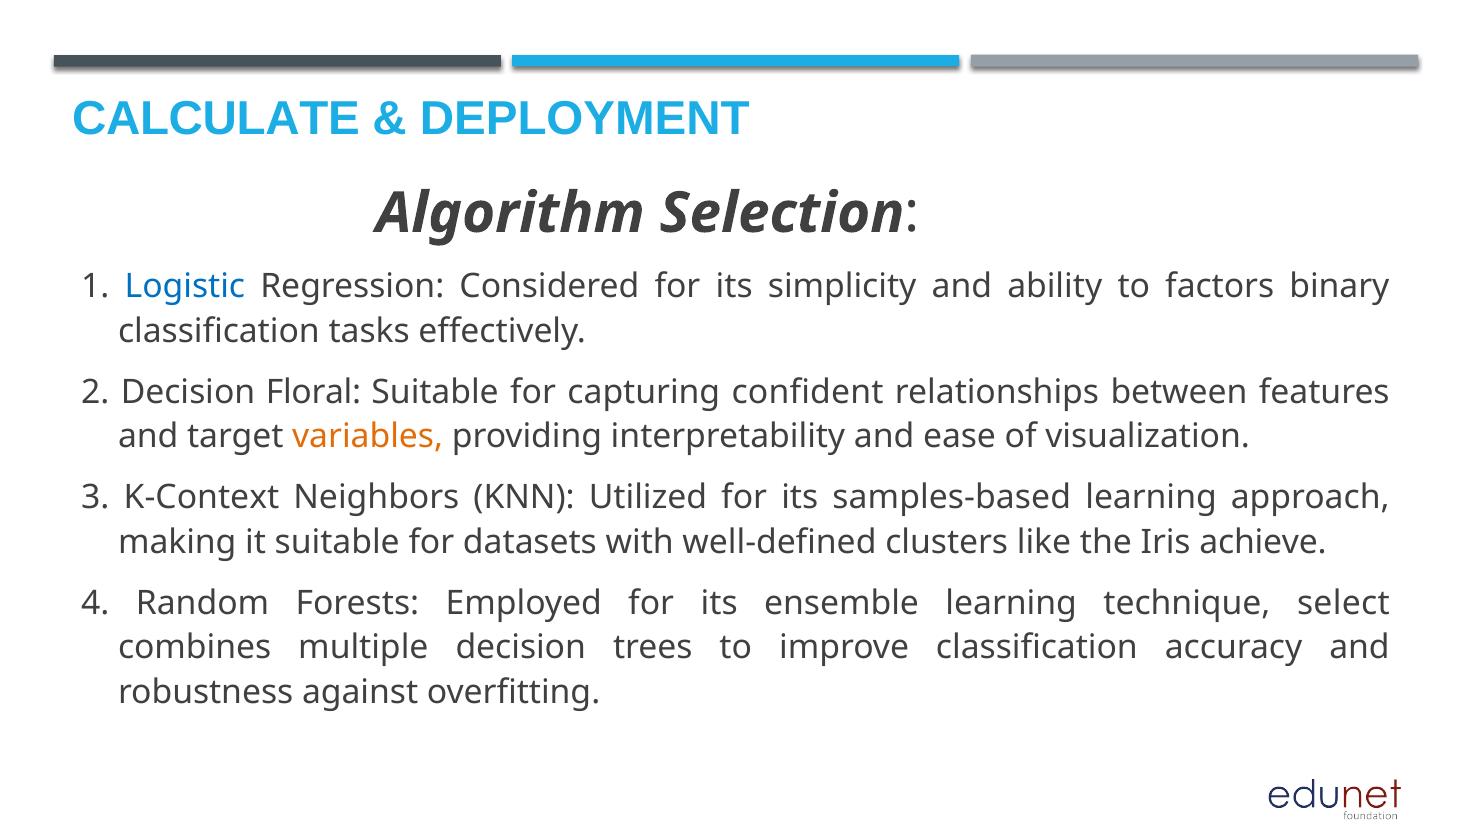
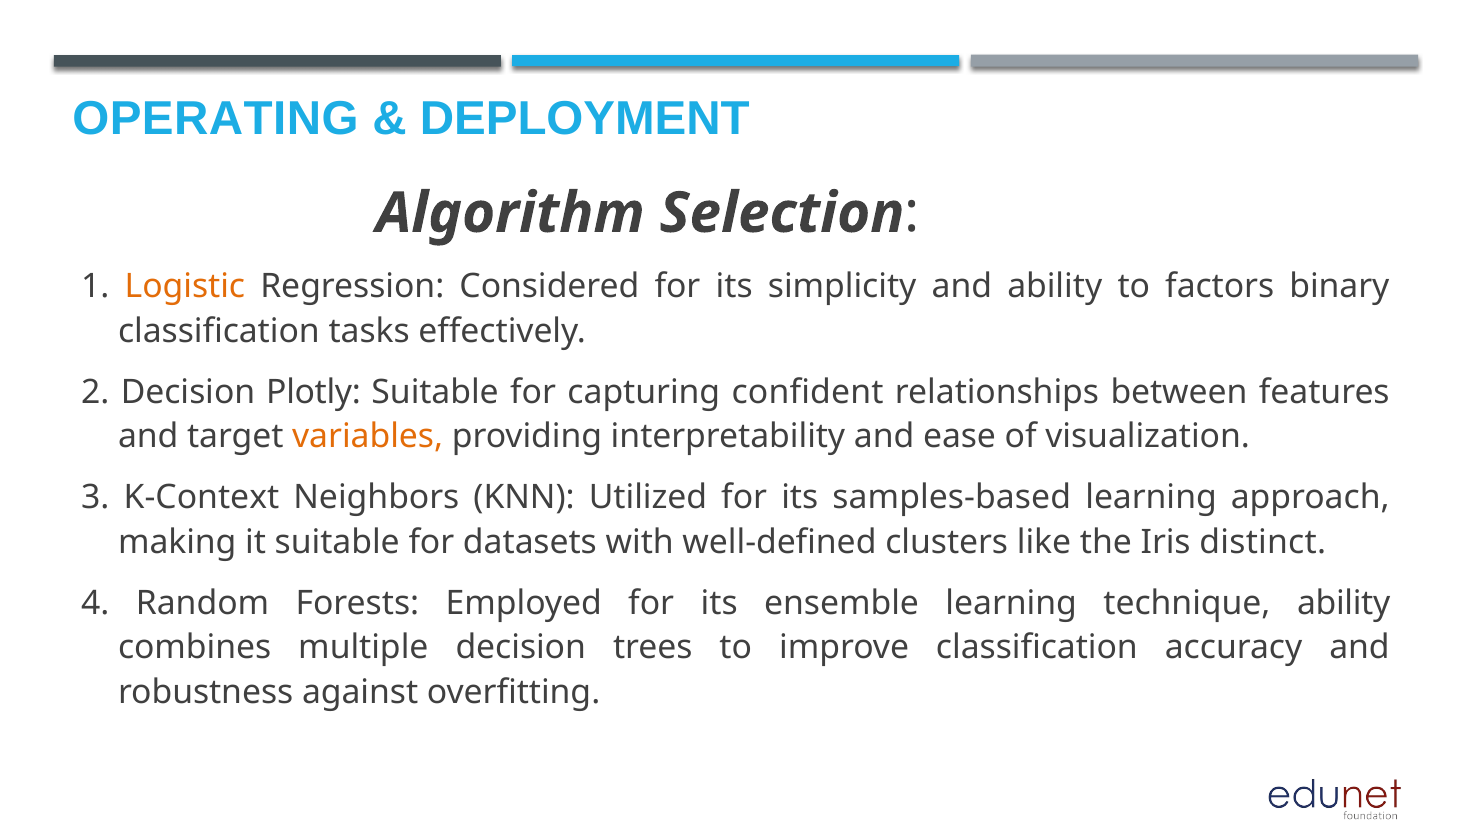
CALCULATE: CALCULATE -> OPERATING
Logistic colour: blue -> orange
Floral: Floral -> Plotly
achieve: achieve -> distinct
technique select: select -> ability
